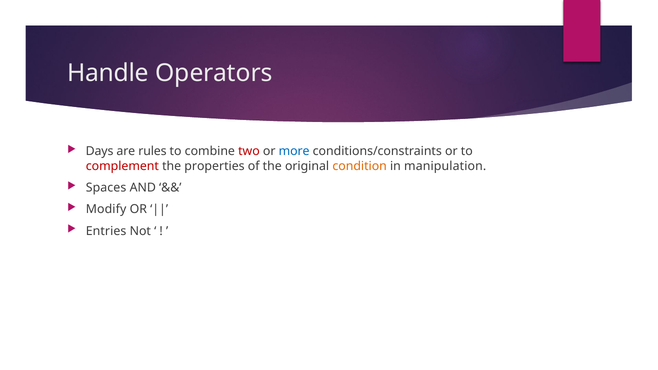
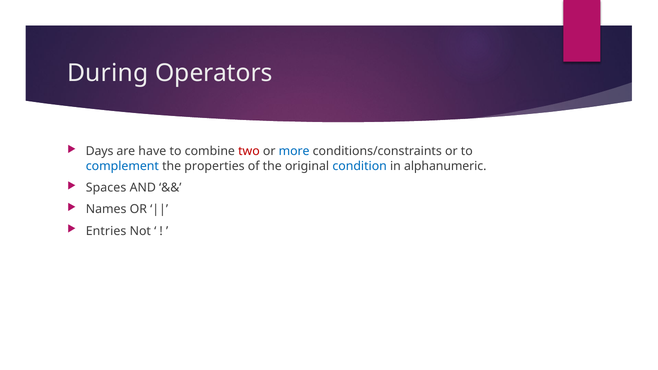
Handle: Handle -> During
rules: rules -> have
complement colour: red -> blue
condition colour: orange -> blue
manipulation: manipulation -> alphanumeric
Modify: Modify -> Names
